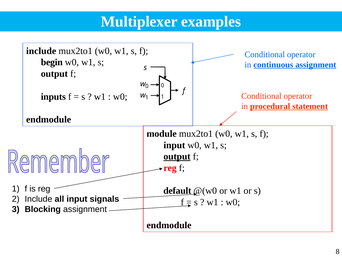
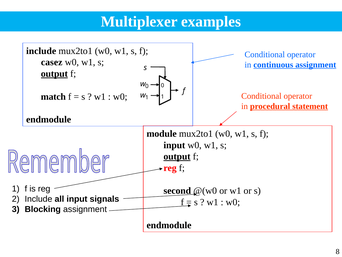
begin: begin -> casez
output at (54, 74) underline: none -> present
inputs: inputs -> match
default: default -> second
